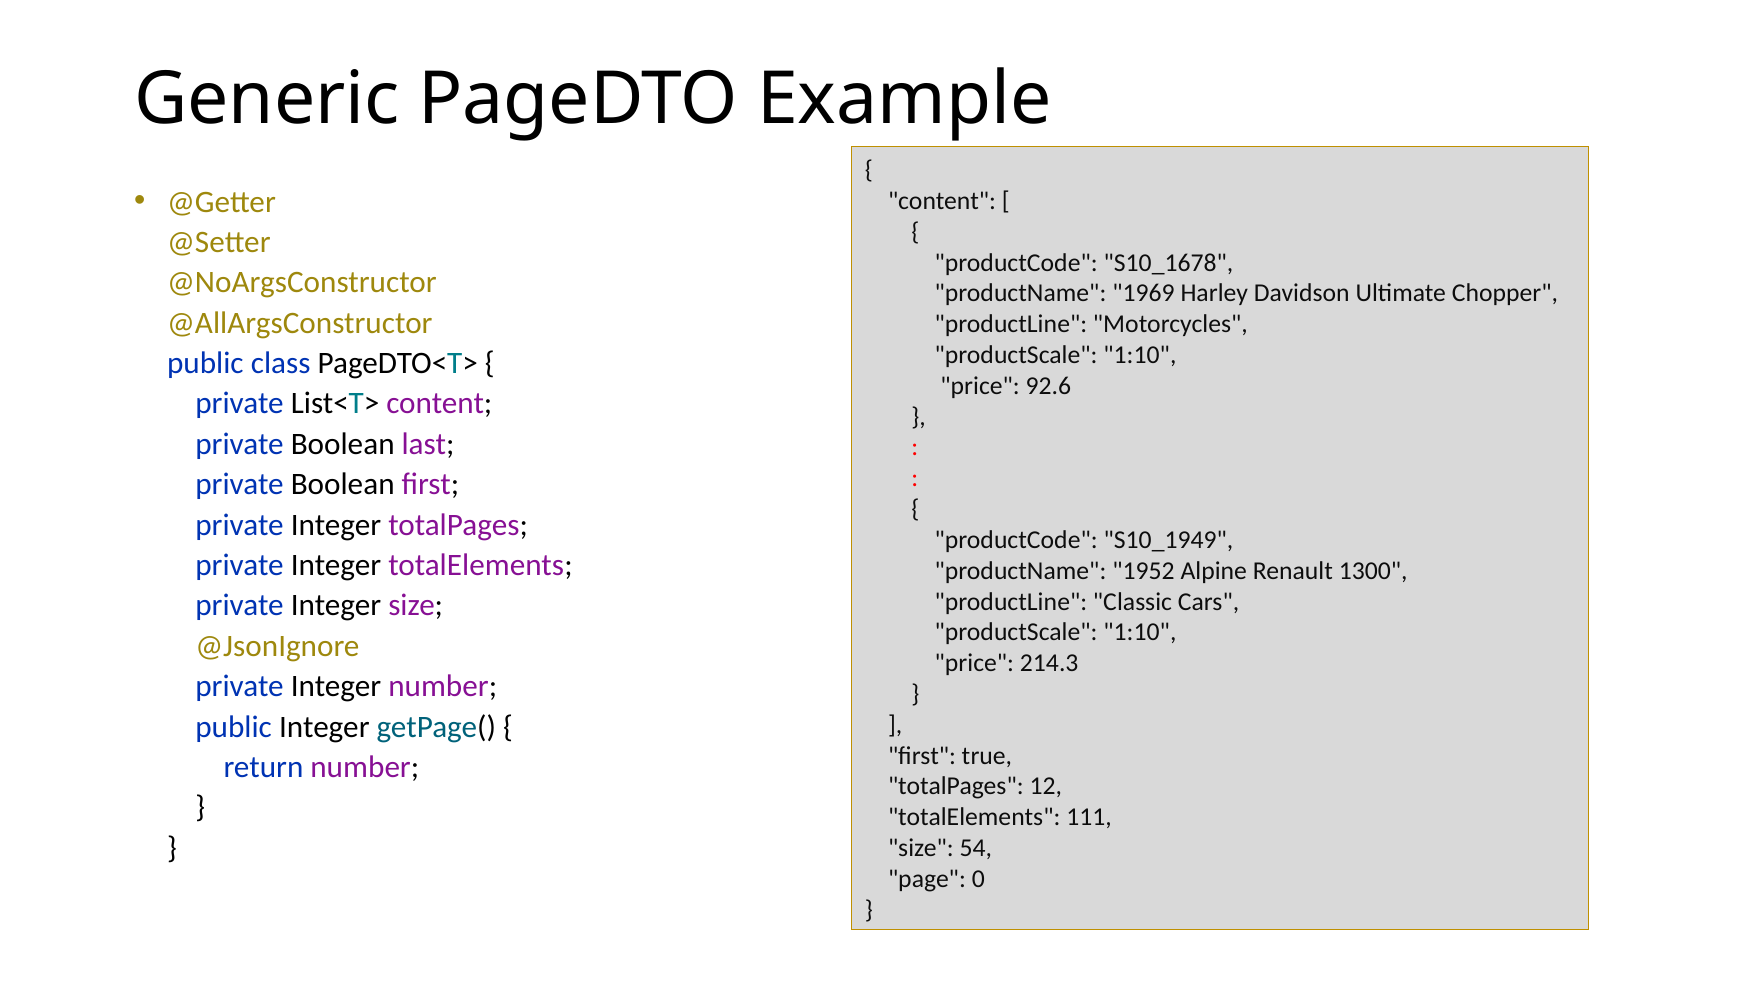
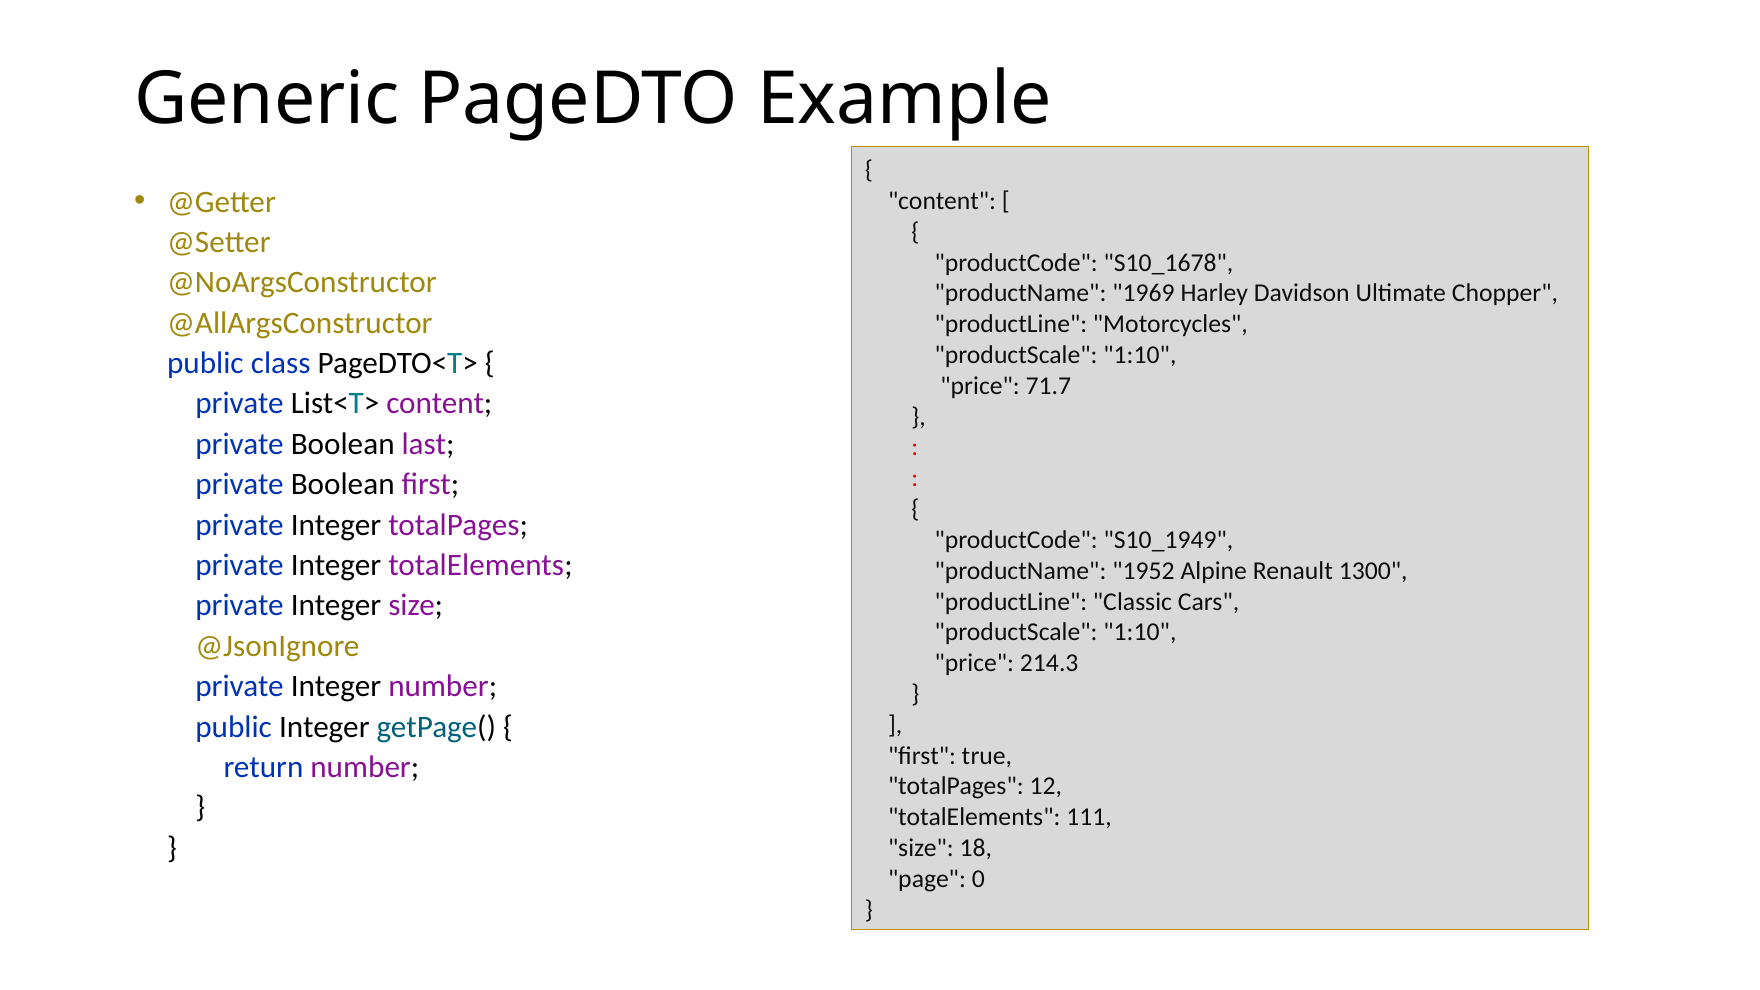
92.6: 92.6 -> 71.7
54: 54 -> 18
